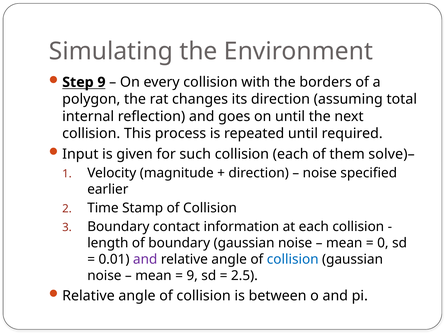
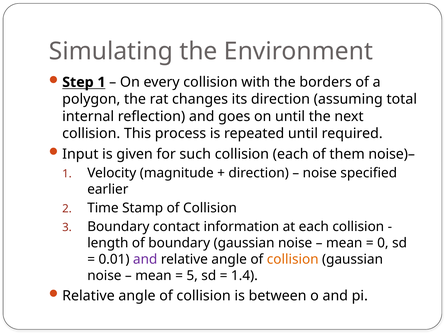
Step 9: 9 -> 1
solve)–: solve)– -> noise)–
collision at (293, 259) colour: blue -> orange
9 at (192, 275): 9 -> 5
2.5: 2.5 -> 1.4
